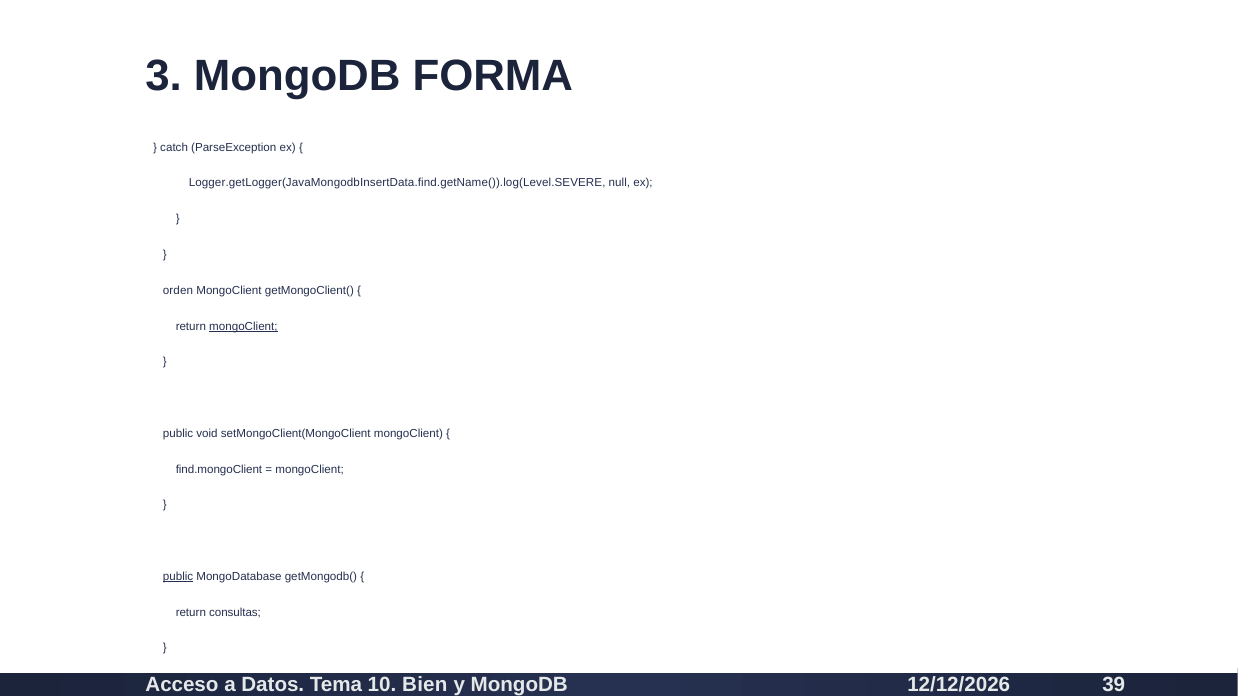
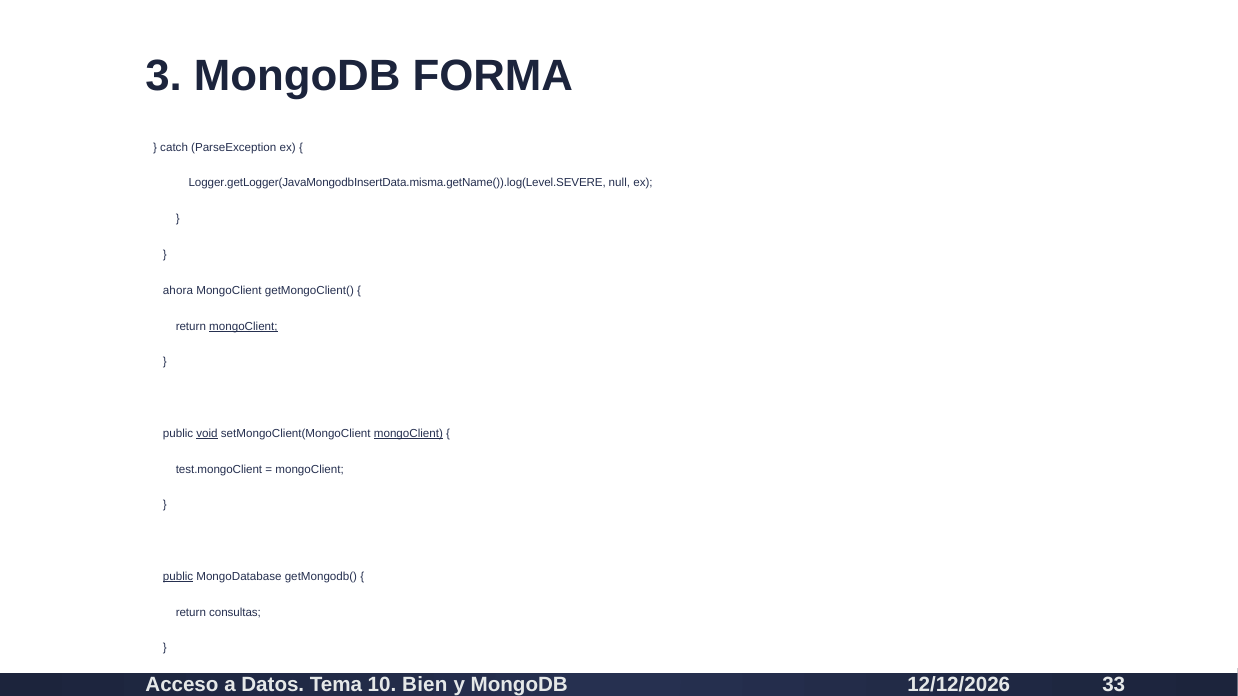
Logger.getLogger(JavaMongodbInsertData.find.getName()).log(Level.SEVERE: Logger.getLogger(JavaMongodbInsertData.find.getName()).log(Level.SEVERE -> Logger.getLogger(JavaMongodbInsertData.misma.getName()).log(Level.SEVERE
orden: orden -> ahora
void underline: none -> present
mongoClient at (408, 434) underline: none -> present
find.mongoClient: find.mongoClient -> test.mongoClient
39: 39 -> 33
